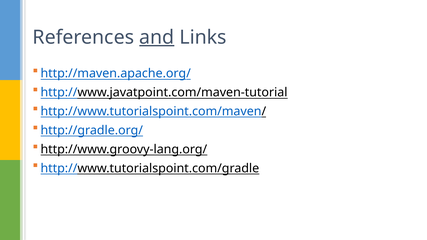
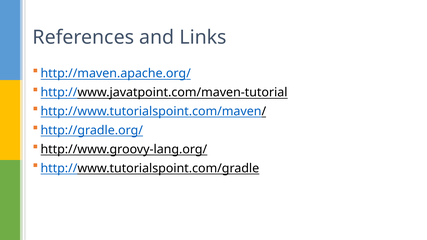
and underline: present -> none
